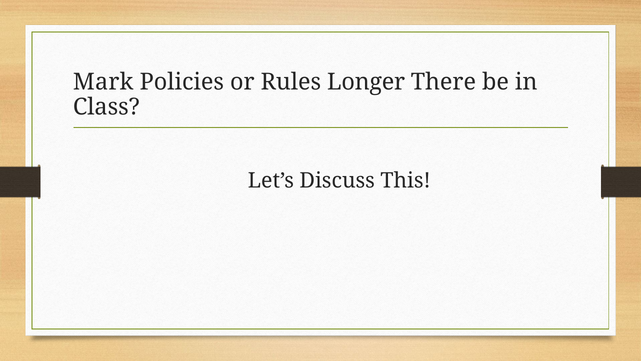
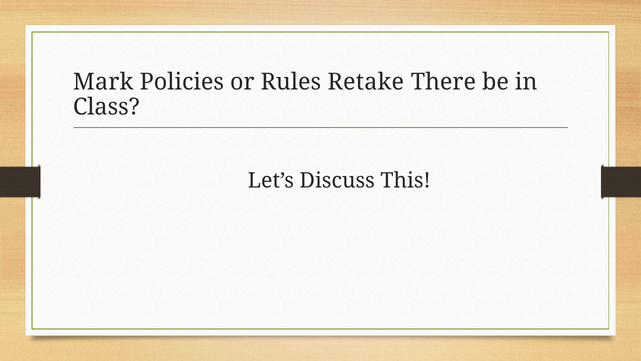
Longer: Longer -> Retake
